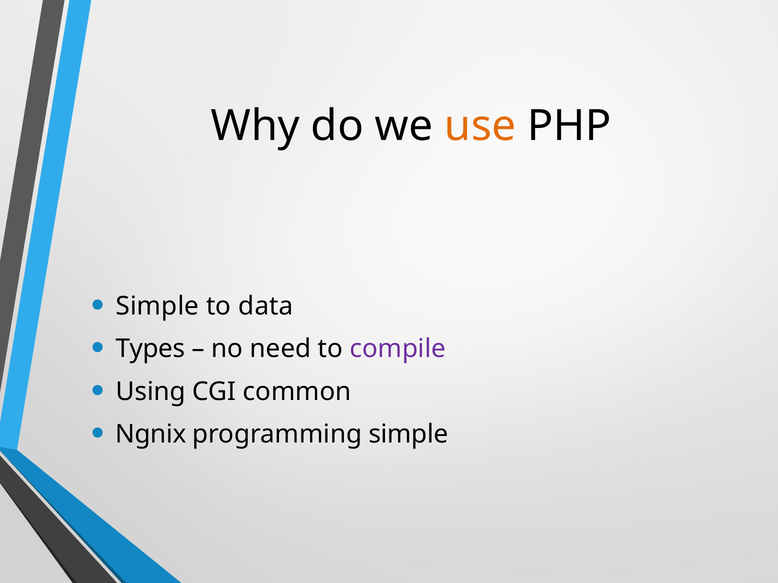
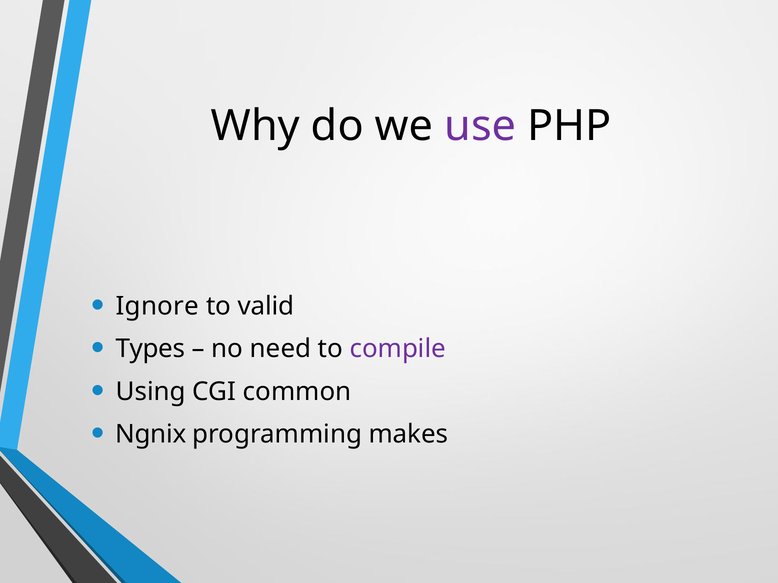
use colour: orange -> purple
Simple at (157, 306): Simple -> Ignore
data: data -> valid
programming simple: simple -> makes
